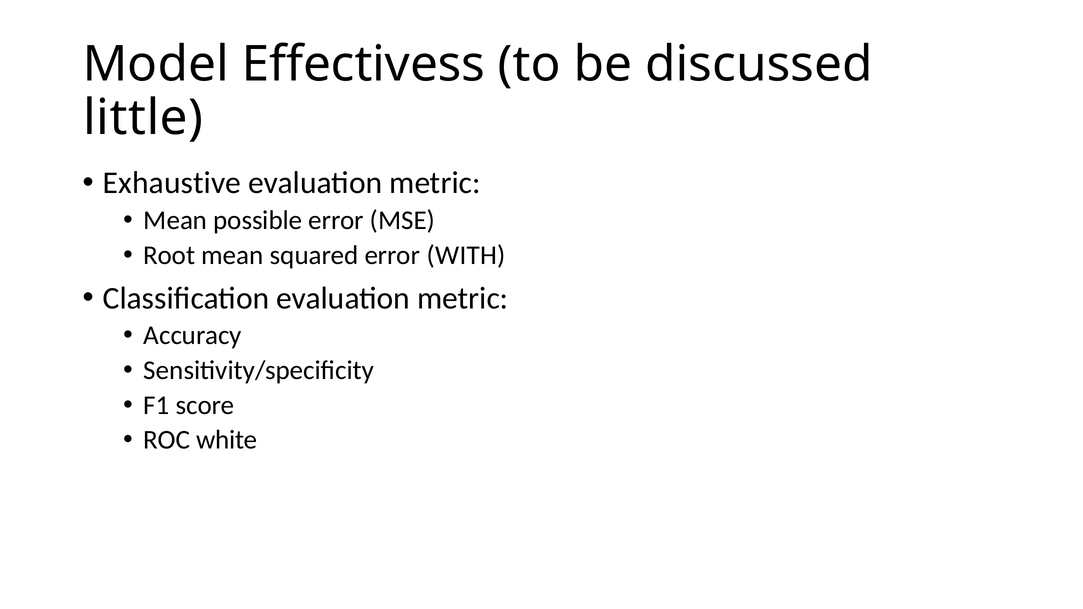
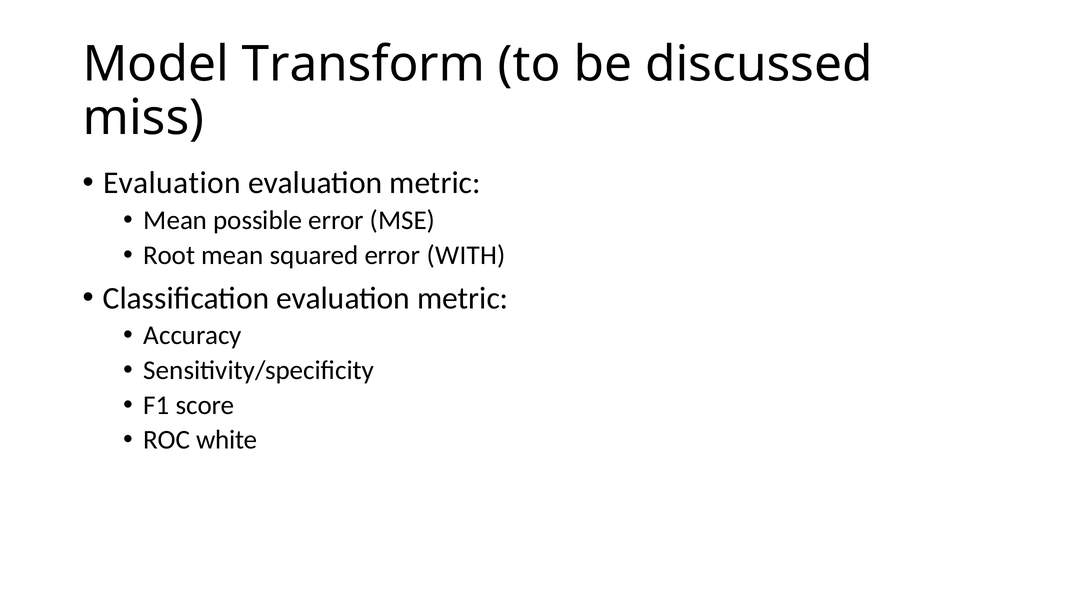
Effectivess: Effectivess -> Transform
little: little -> miss
Exhaustive at (172, 183): Exhaustive -> Evaluation
